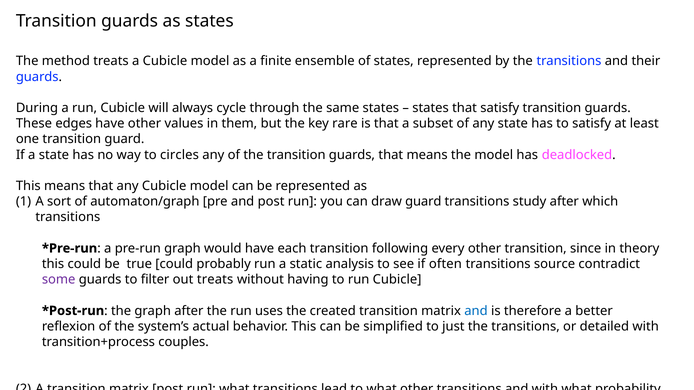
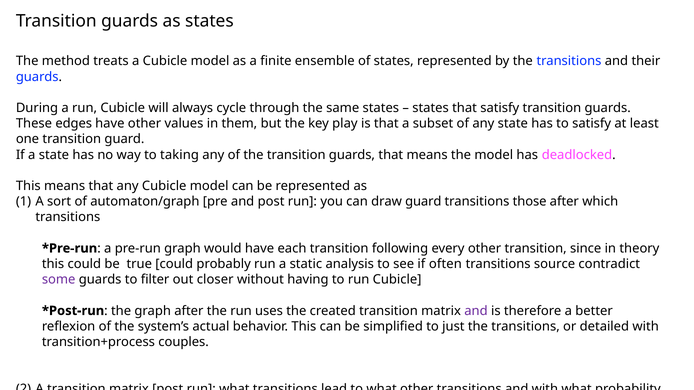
rare: rare -> play
circles: circles -> taking
study: study -> those
out treats: treats -> closer
and at (476, 311) colour: blue -> purple
